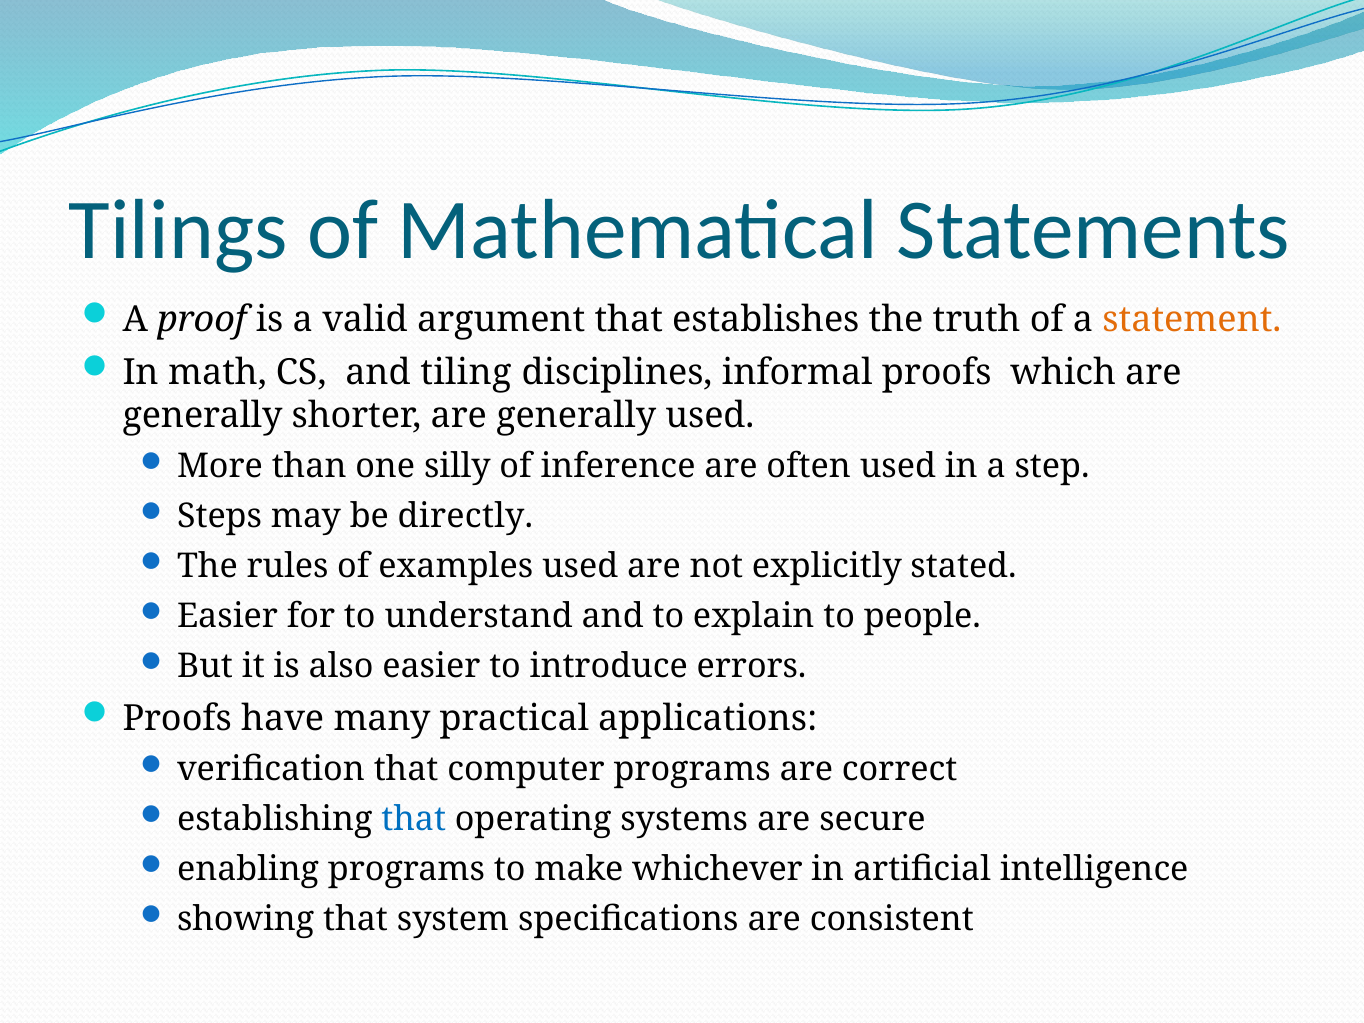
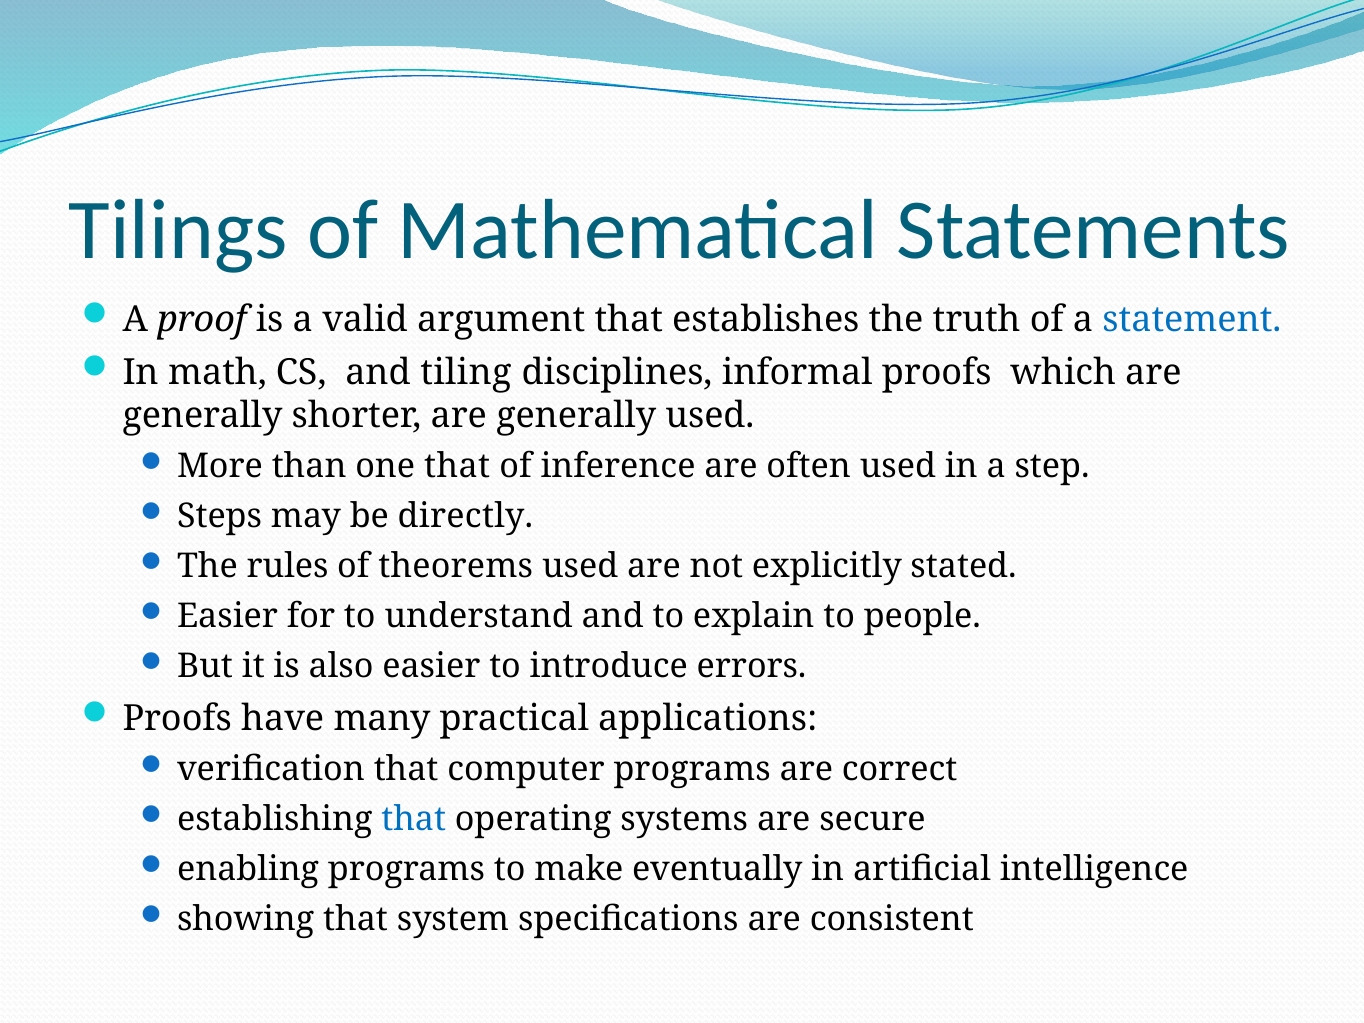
statement colour: orange -> blue
one silly: silly -> that
examples: examples -> theorems
whichever: whichever -> eventually
